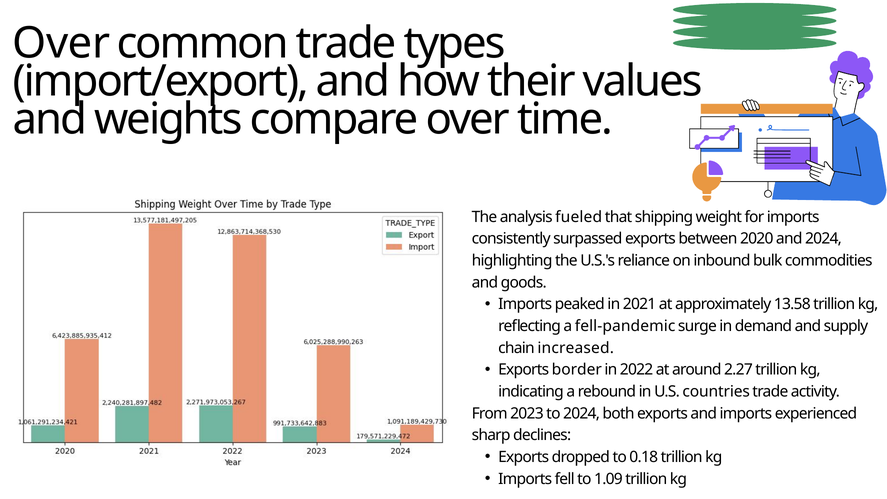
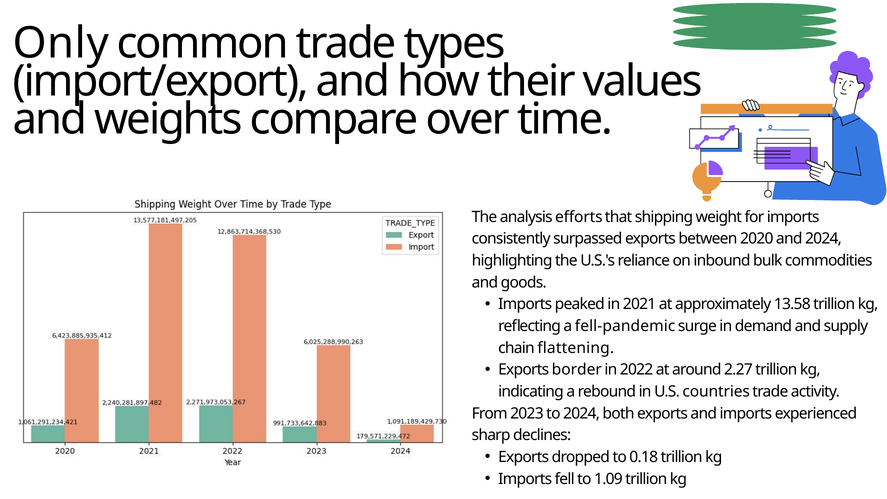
Over at (61, 43): Over -> Only
fueled: fueled -> efforts
increased: increased -> flattening
